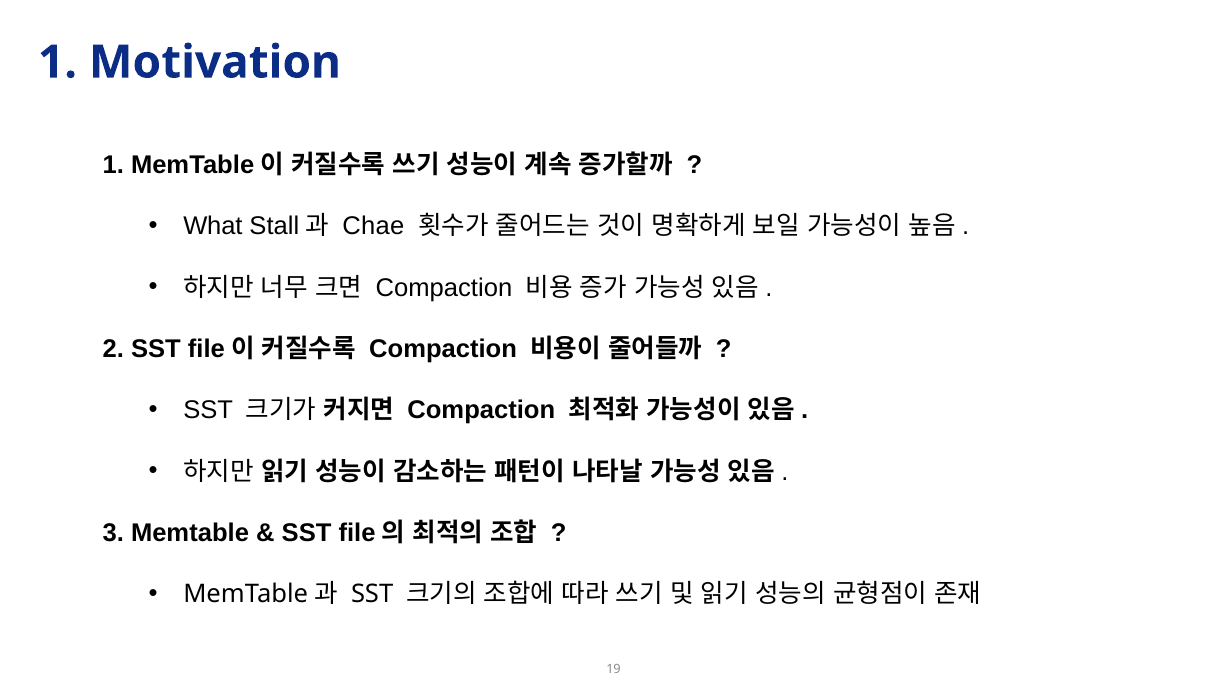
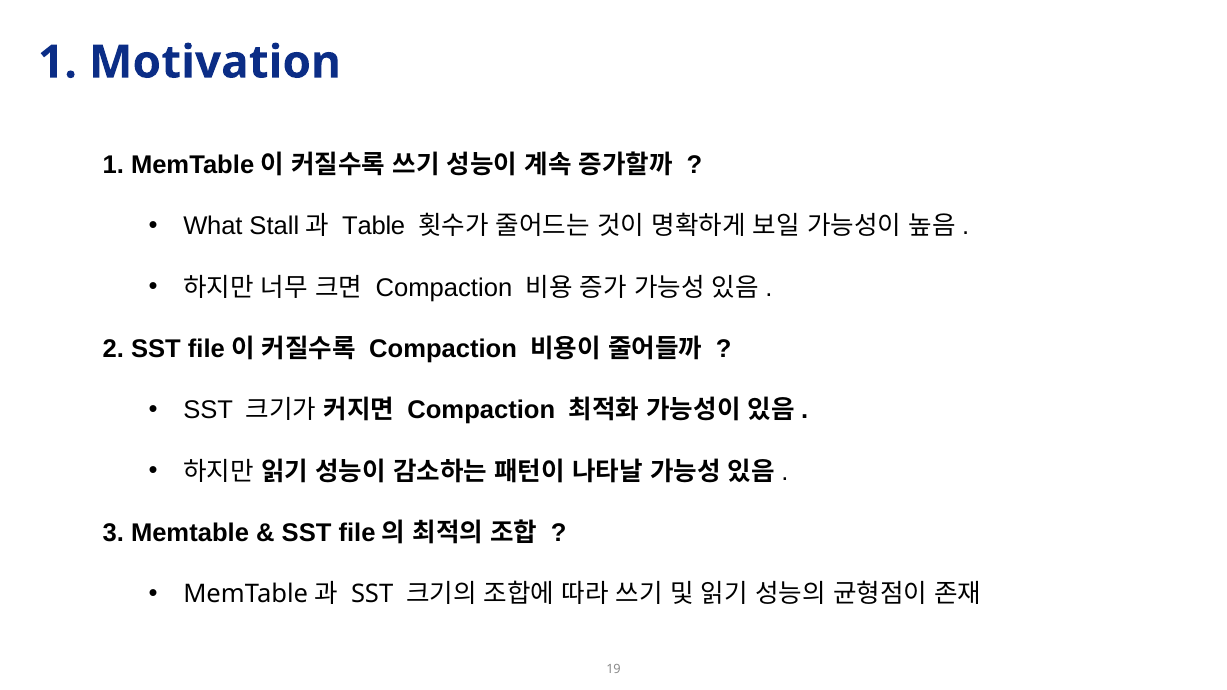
Chae: Chae -> Table
